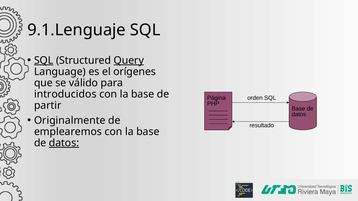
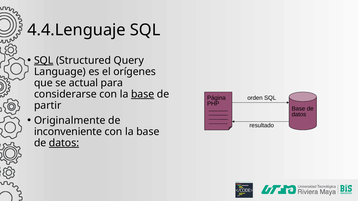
9.1.Lenguaje: 9.1.Lenguaje -> 4.4.Lenguaje
Query underline: present -> none
válido: válido -> actual
introducidos: introducidos -> considerarse
base at (143, 94) underline: none -> present
emplearemos: emplearemos -> inconveniente
